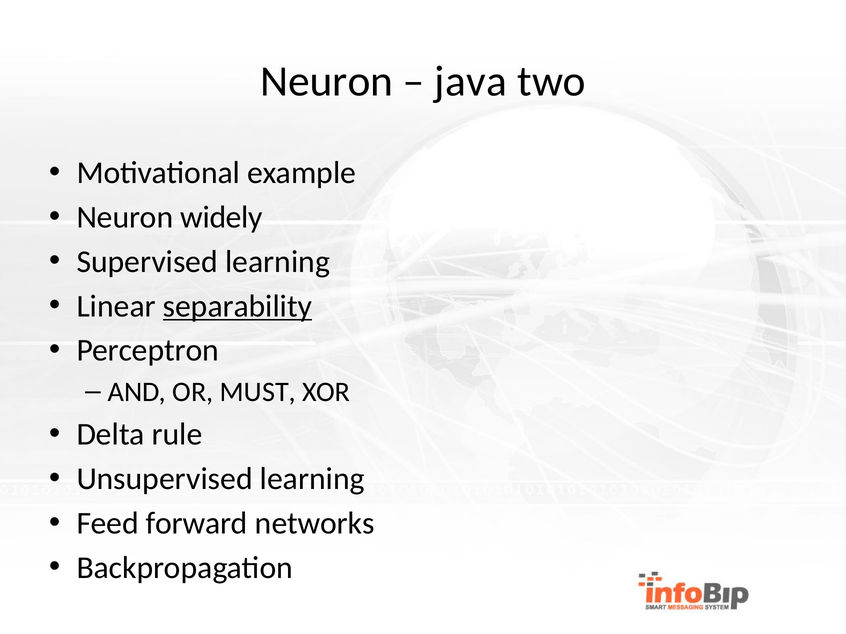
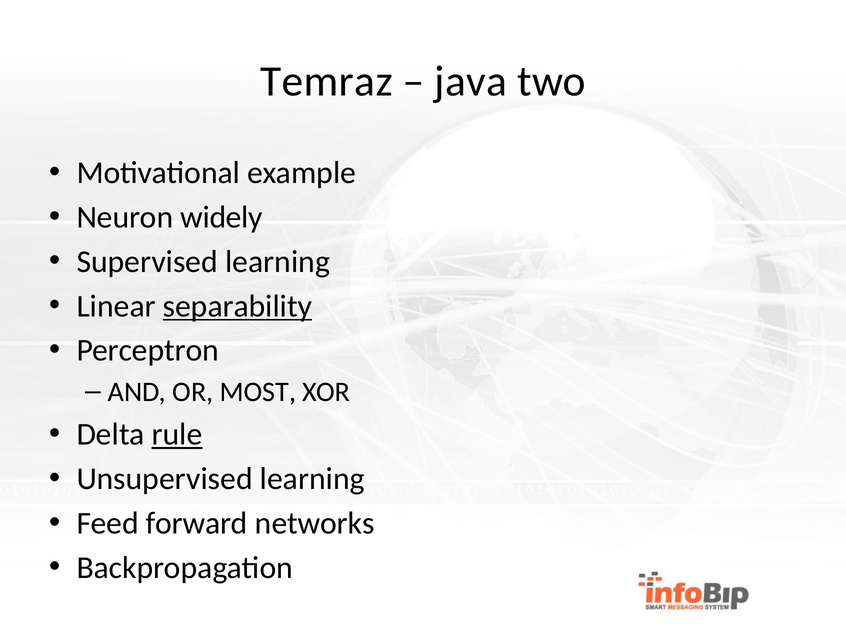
Neuron at (327, 81): Neuron -> Temraz
MUST: MUST -> MOST
rule underline: none -> present
